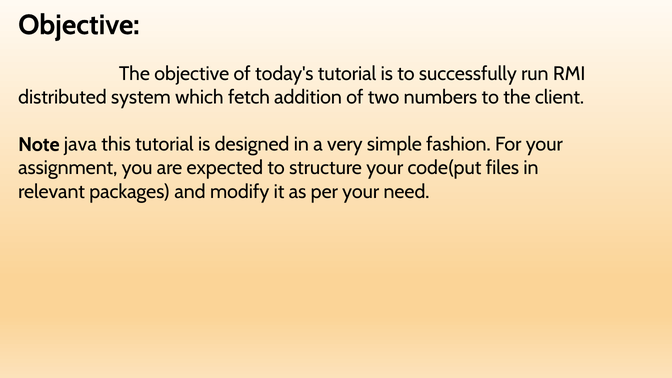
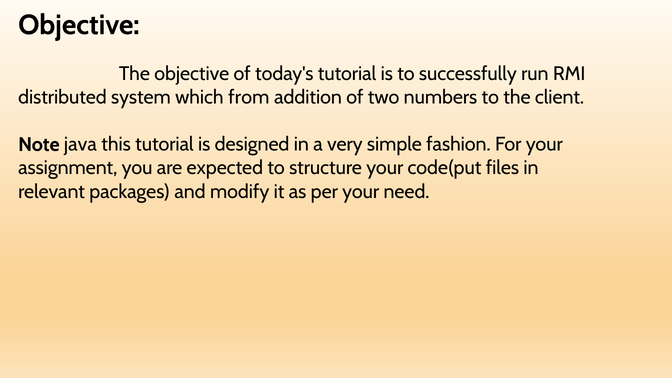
fetch: fetch -> from
